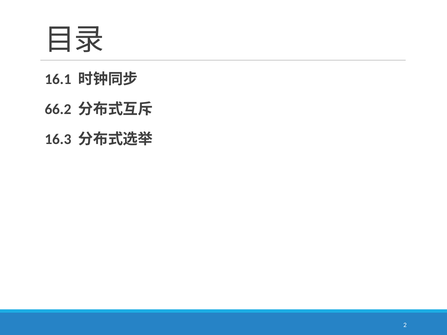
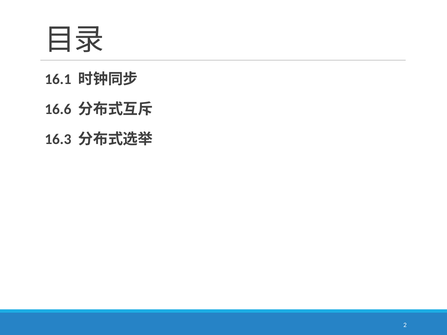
66.2: 66.2 -> 16.6
